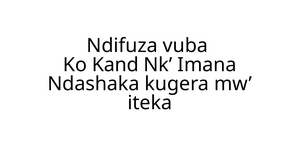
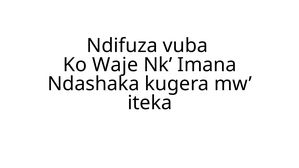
Kand: Kand -> Waje
